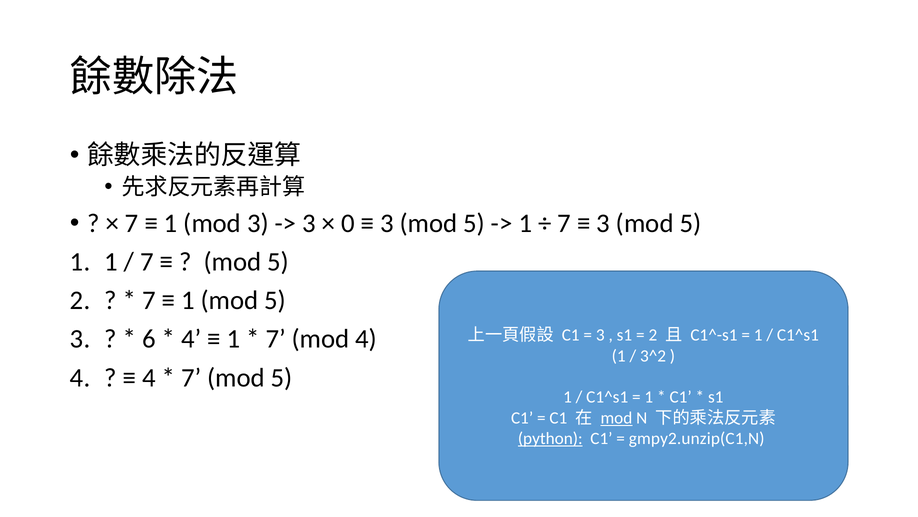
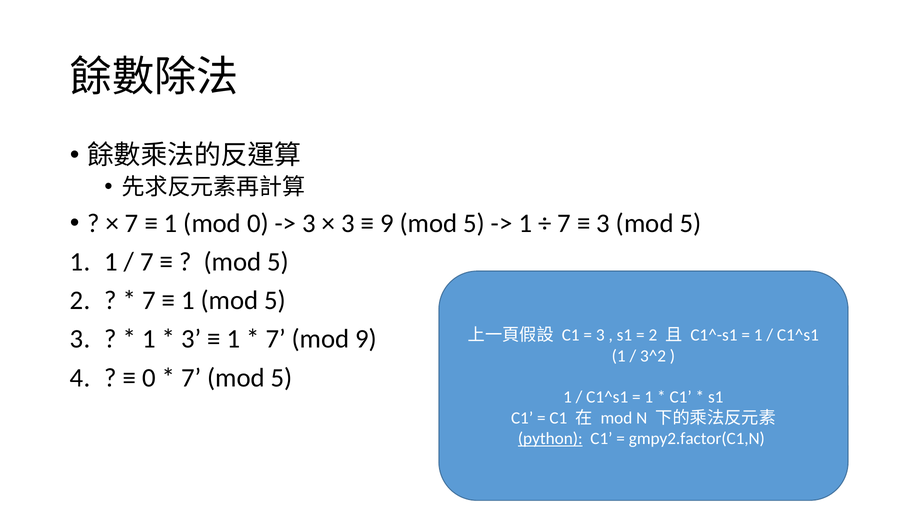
mod 3: 3 -> 0
0 at (348, 223): 0 -> 3
3 at (387, 223): 3 -> 9
6 at (149, 339): 6 -> 1
4 at (191, 339): 4 -> 3
mod 4: 4 -> 9
4 at (149, 377): 4 -> 0
mod at (616, 417) underline: present -> none
gmpy2.unzip(C1,N: gmpy2.unzip(C1,N -> gmpy2.factor(C1,N
